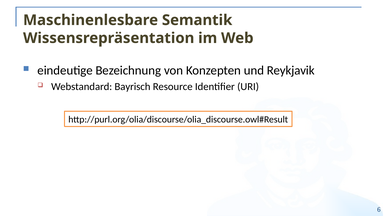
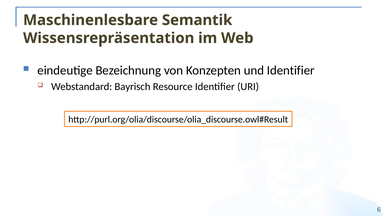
und Reykjavik: Reykjavik -> Identifier
